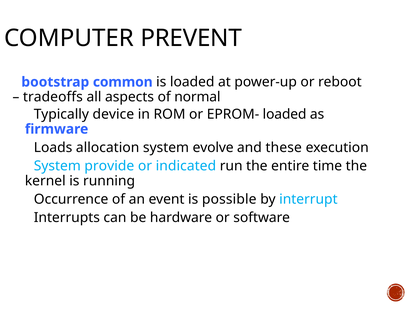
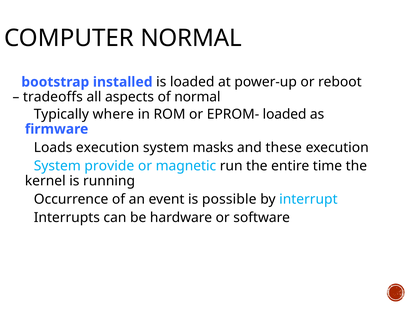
COMPUTER PREVENT: PREVENT -> NORMAL
common: common -> installed
device: device -> where
allocation at (108, 148): allocation -> execution
evolve: evolve -> masks
indicated: indicated -> magnetic
